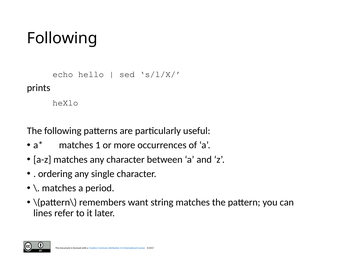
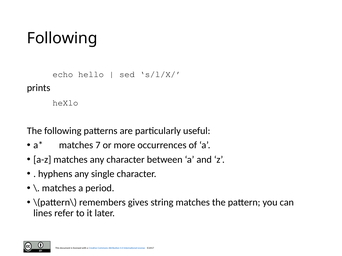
1: 1 -> 7
ordering: ordering -> hyphens
want: want -> gives
